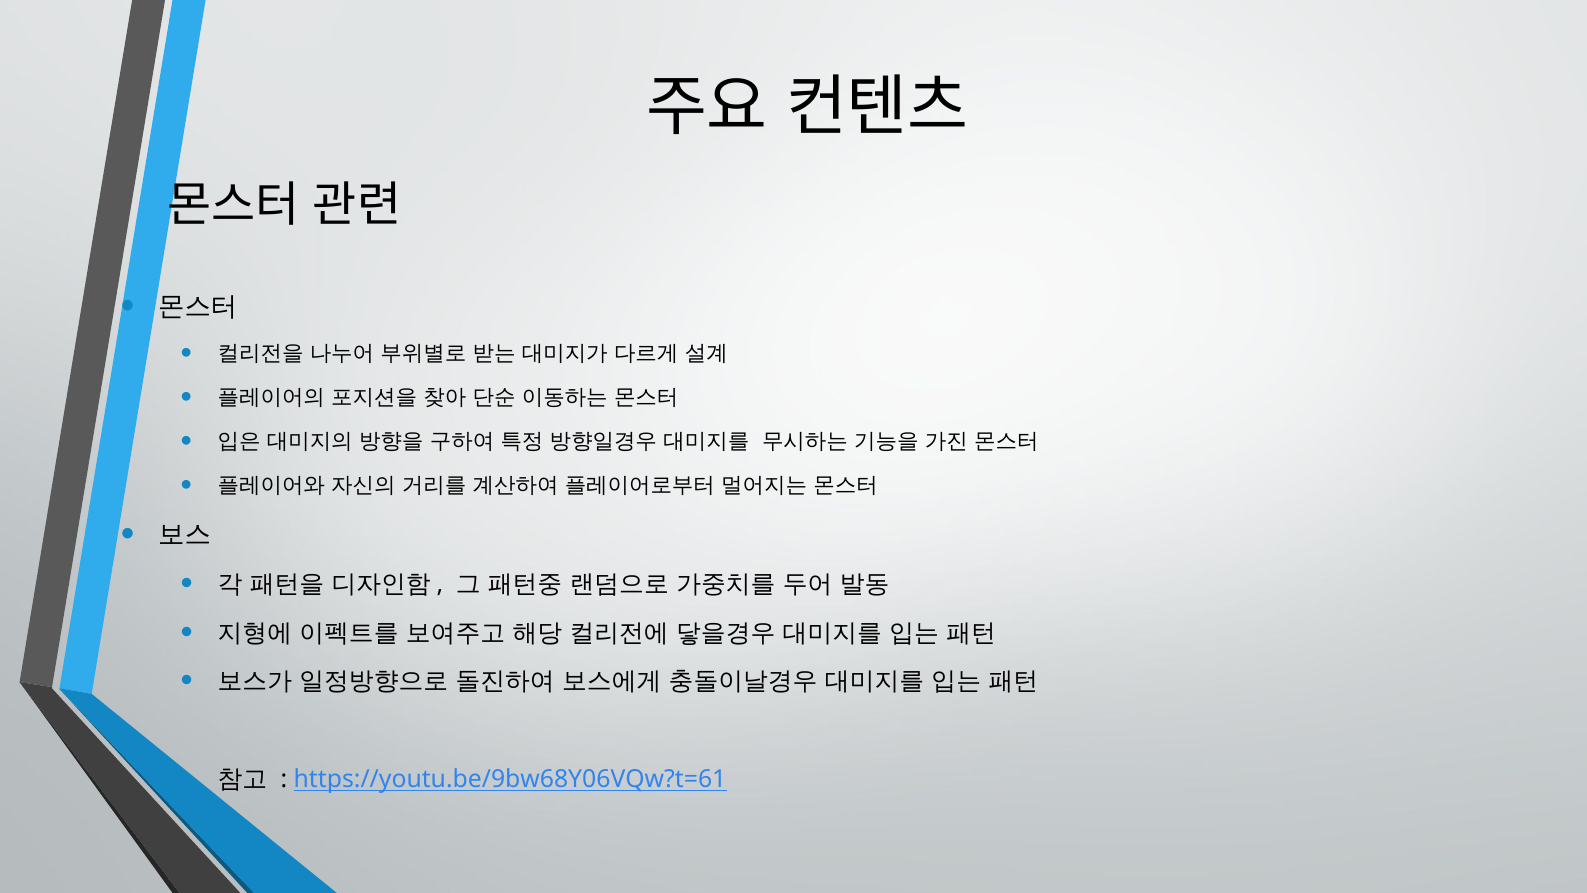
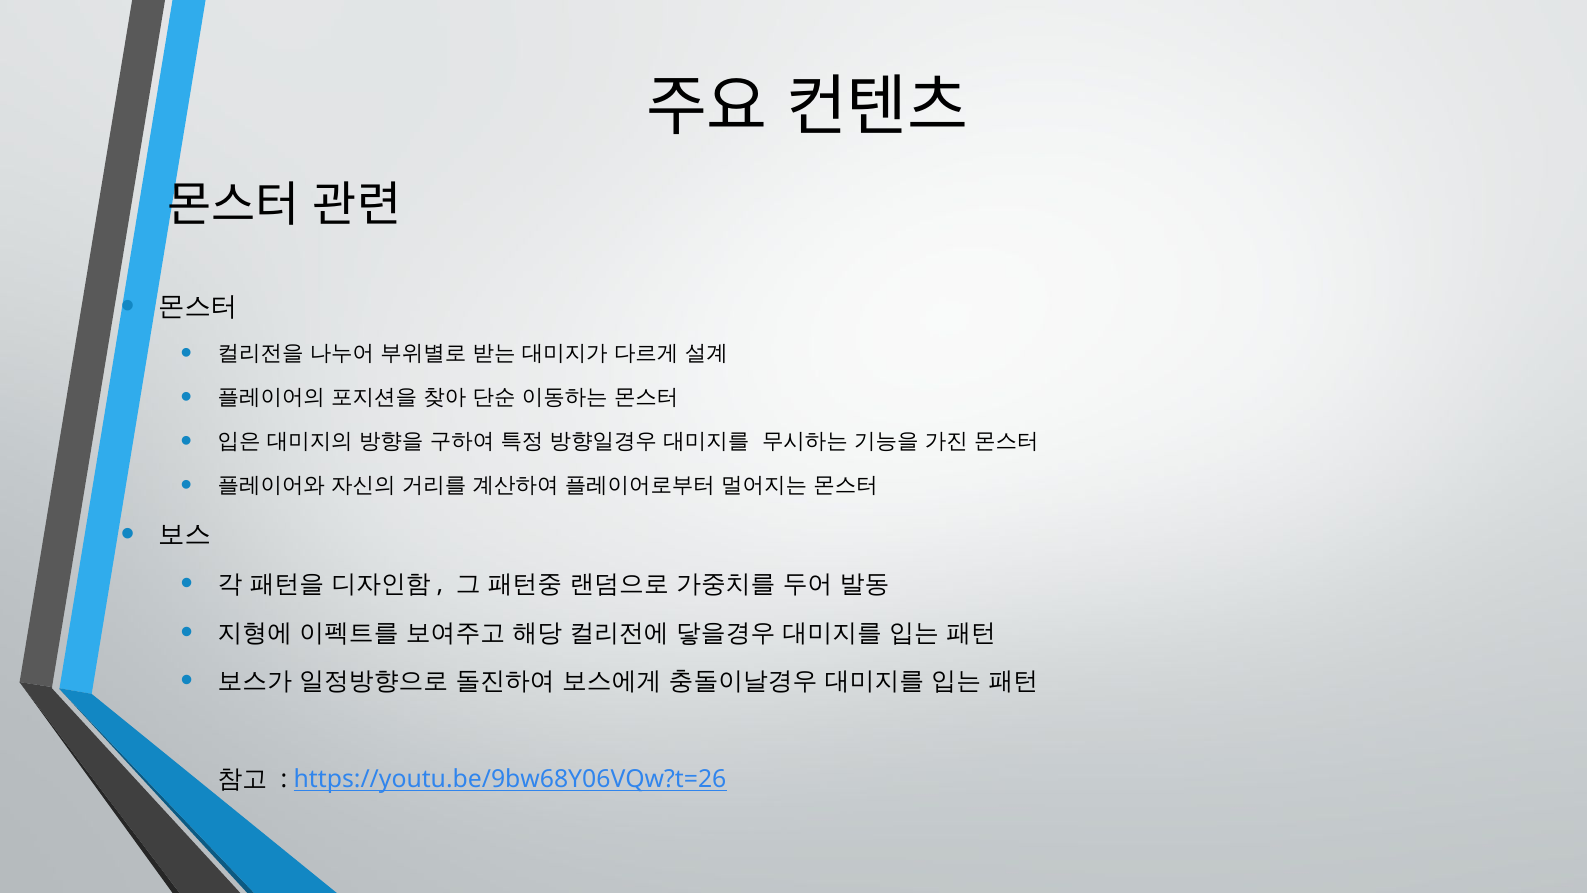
https://youtu.be/9bw68Y06VQw?t=61: https://youtu.be/9bw68Y06VQw?t=61 -> https://youtu.be/9bw68Y06VQw?t=26
